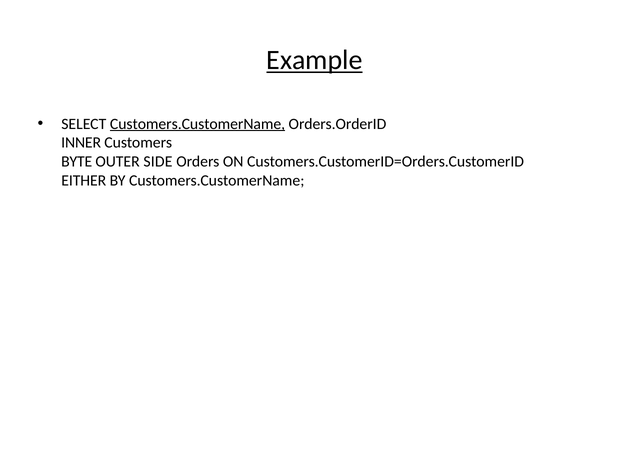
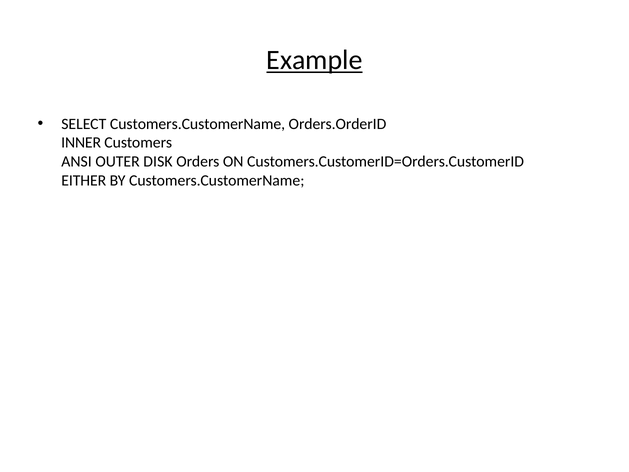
Customers.CustomerName at (198, 124) underline: present -> none
BYTE: BYTE -> ANSI
SIDE: SIDE -> DISK
